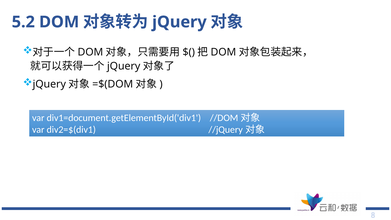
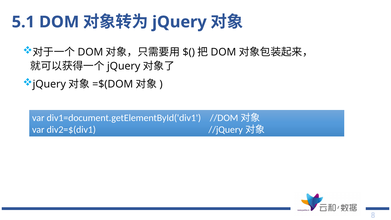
5.2: 5.2 -> 5.1
